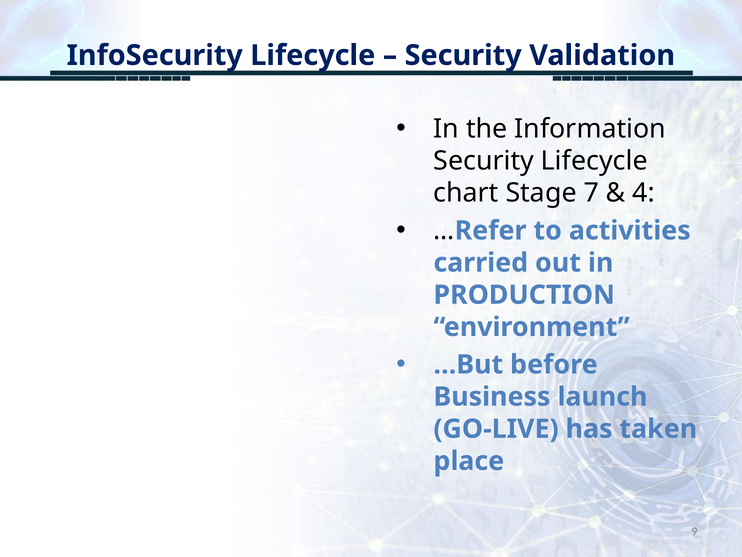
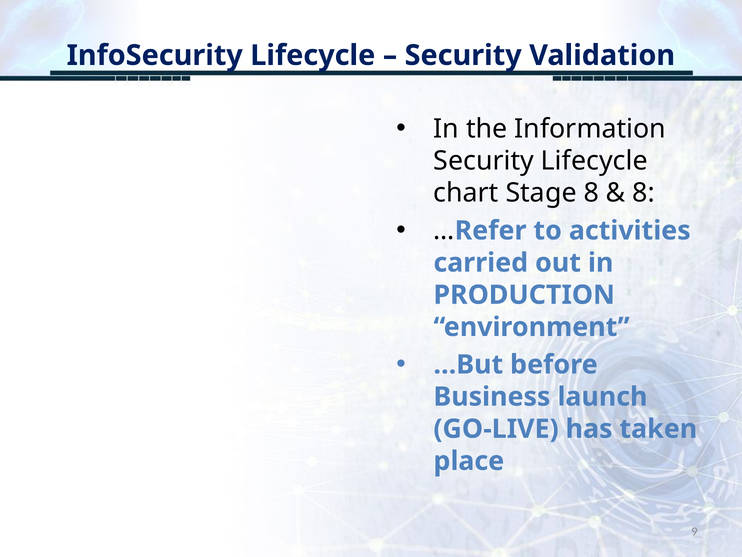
Stage 7: 7 -> 8
4 at (644, 193): 4 -> 8
